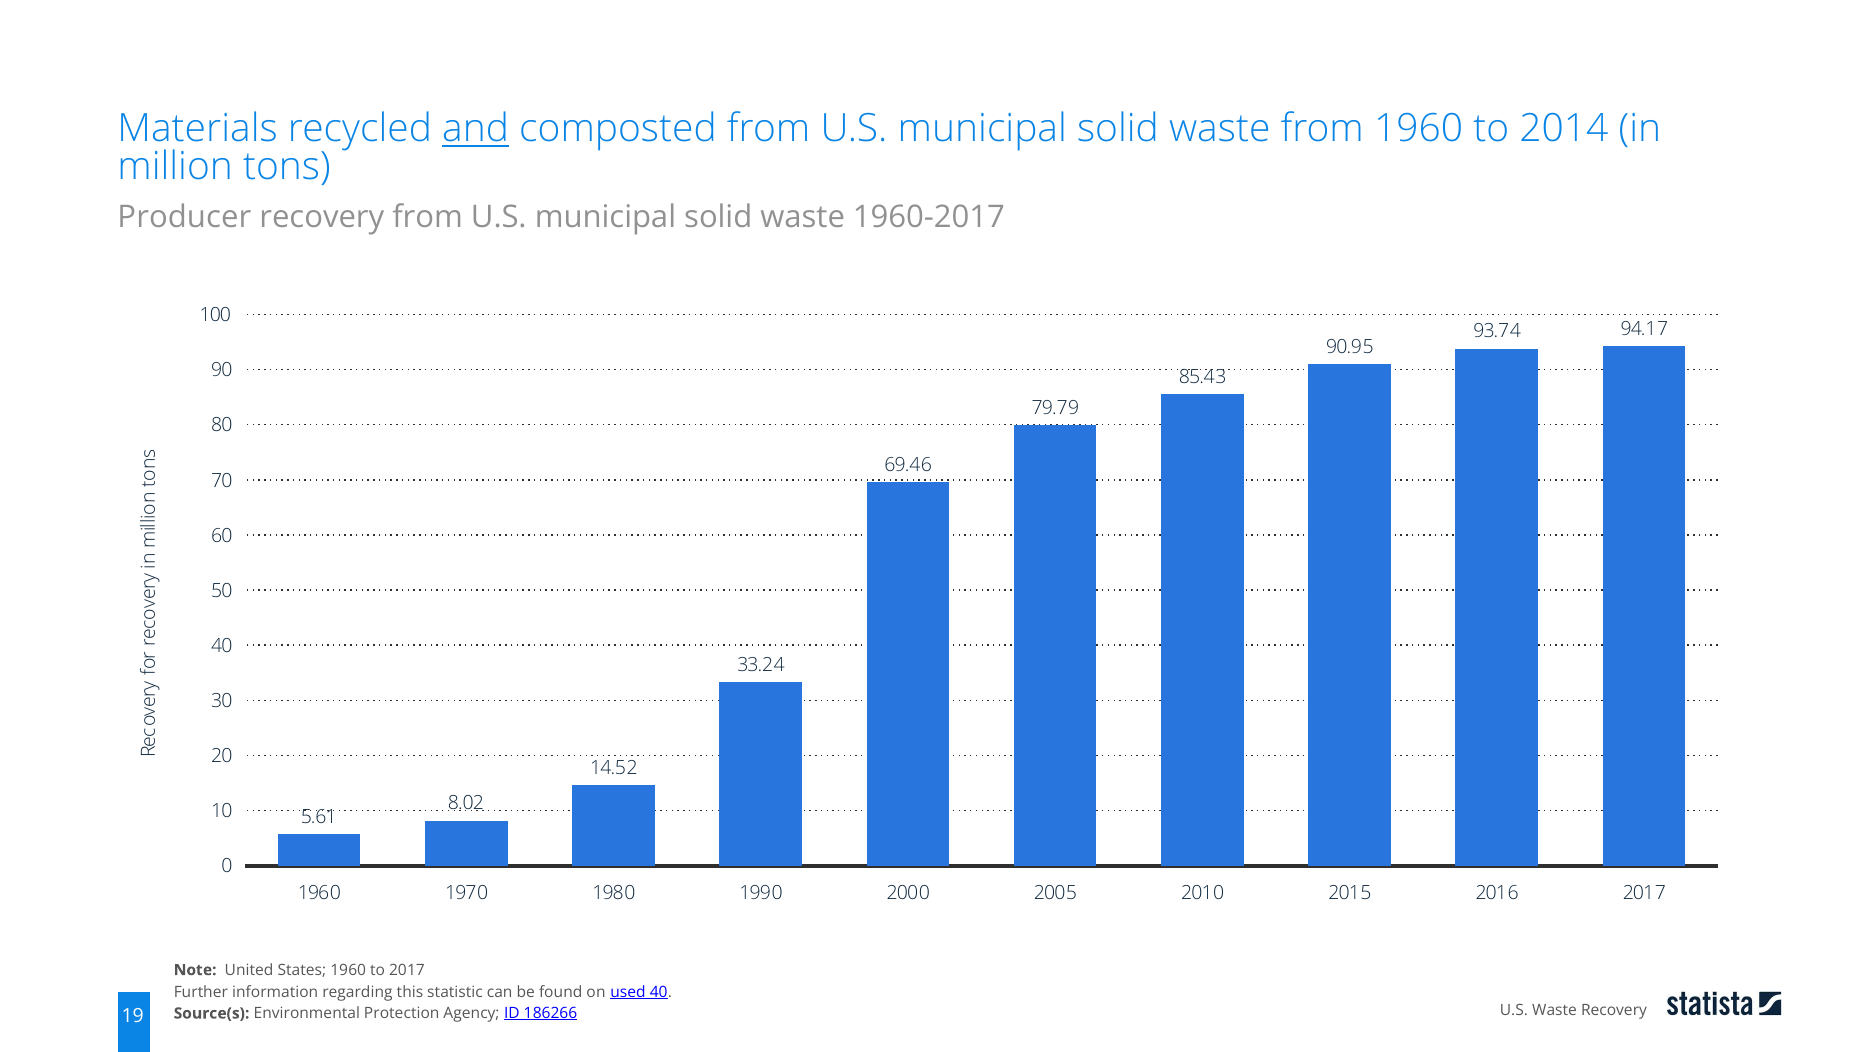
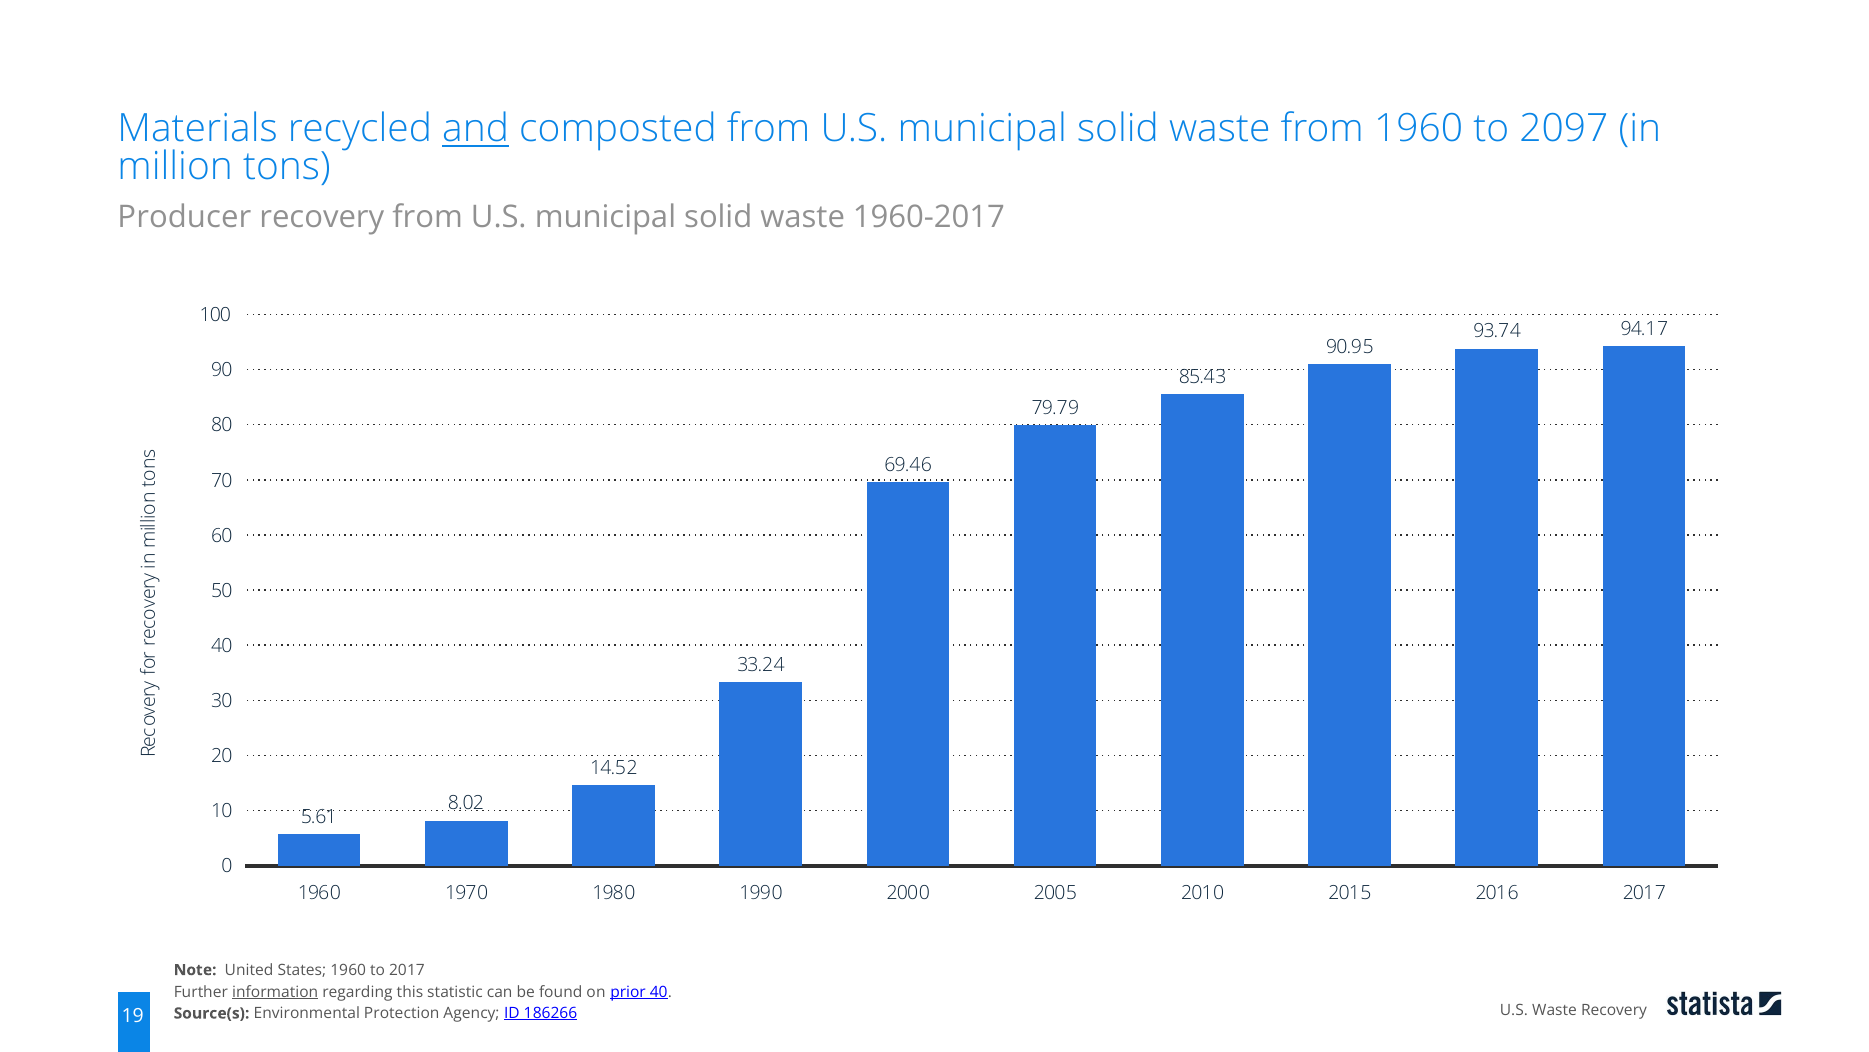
2014: 2014 -> 2097
information underline: none -> present
used: used -> prior
